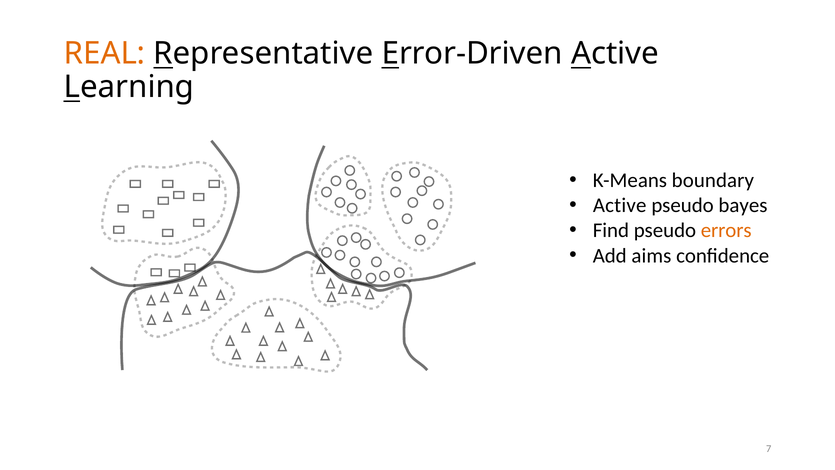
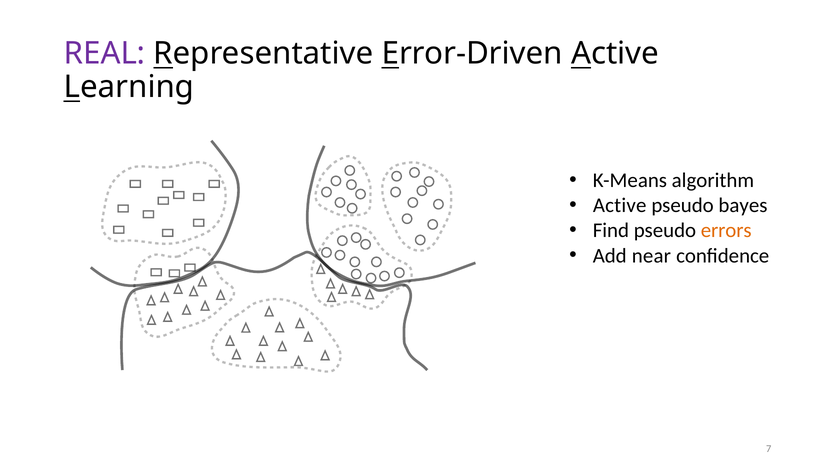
REAL colour: orange -> purple
boundary: boundary -> algorithm
aims: aims -> near
